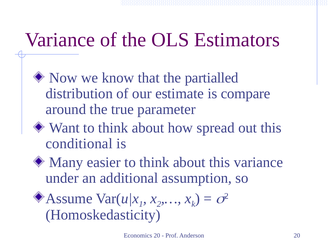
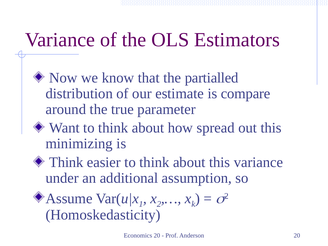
conditional: conditional -> minimizing
Many at (66, 162): Many -> Think
